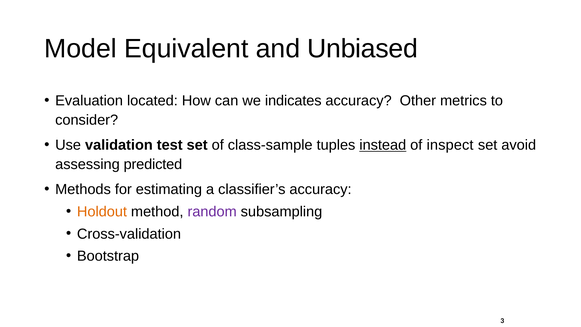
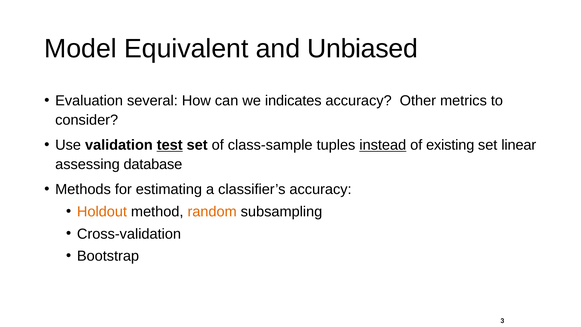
located: located -> several
test underline: none -> present
inspect: inspect -> existing
avoid: avoid -> linear
predicted: predicted -> database
random colour: purple -> orange
